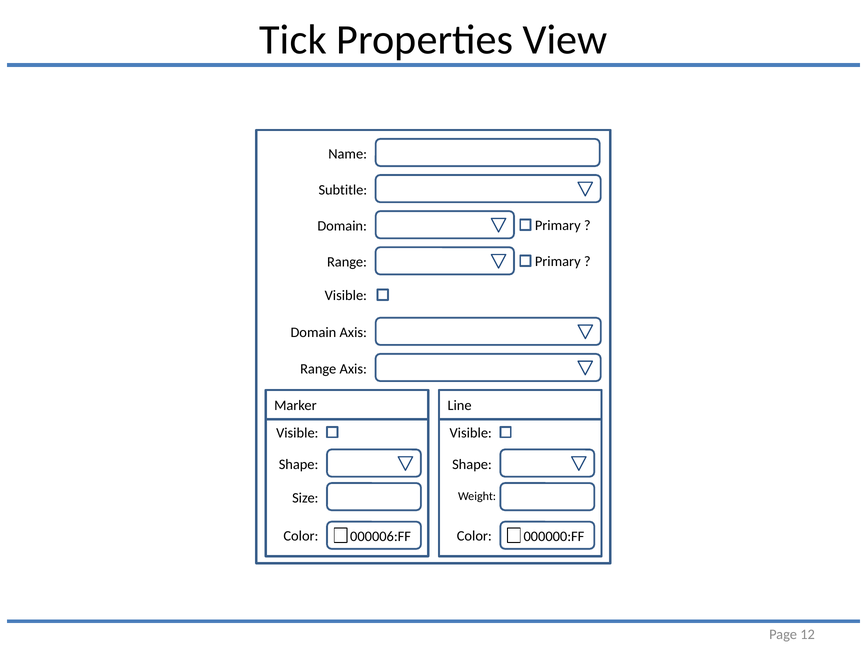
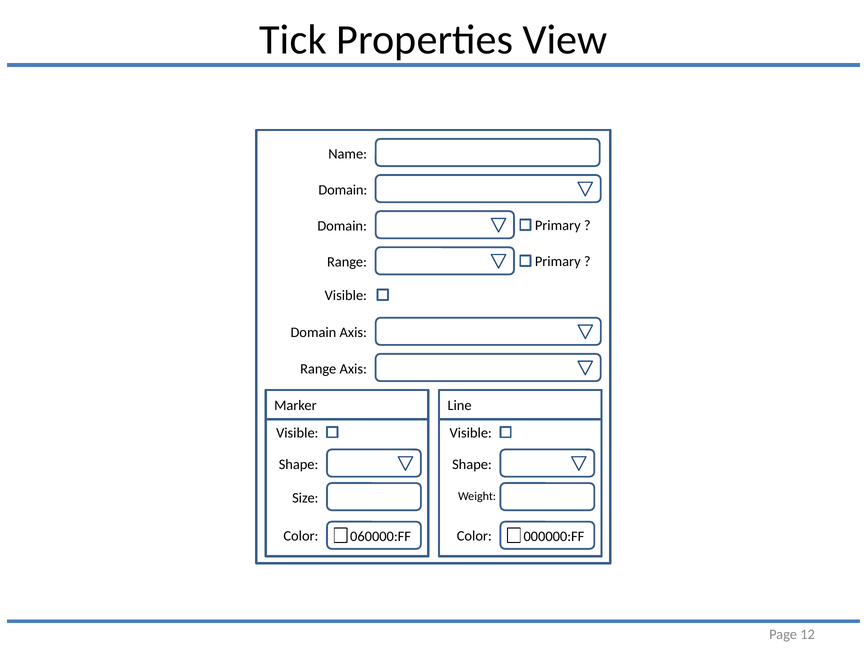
Subtitle at (343, 190): Subtitle -> Domain
000006:FF: 000006:FF -> 060000:FF
